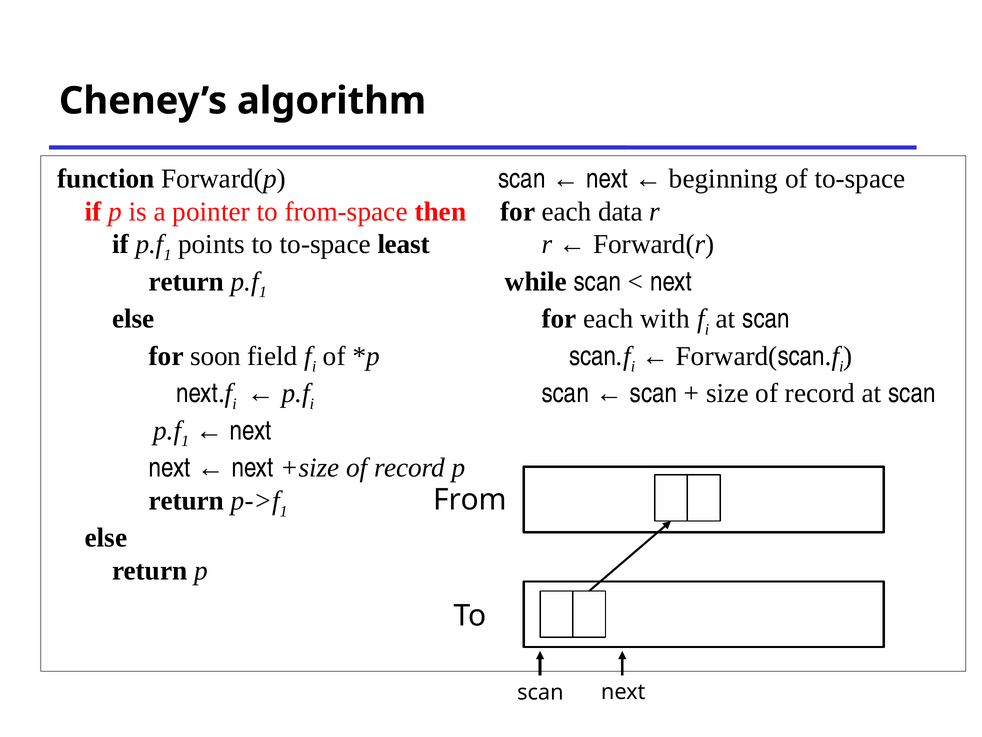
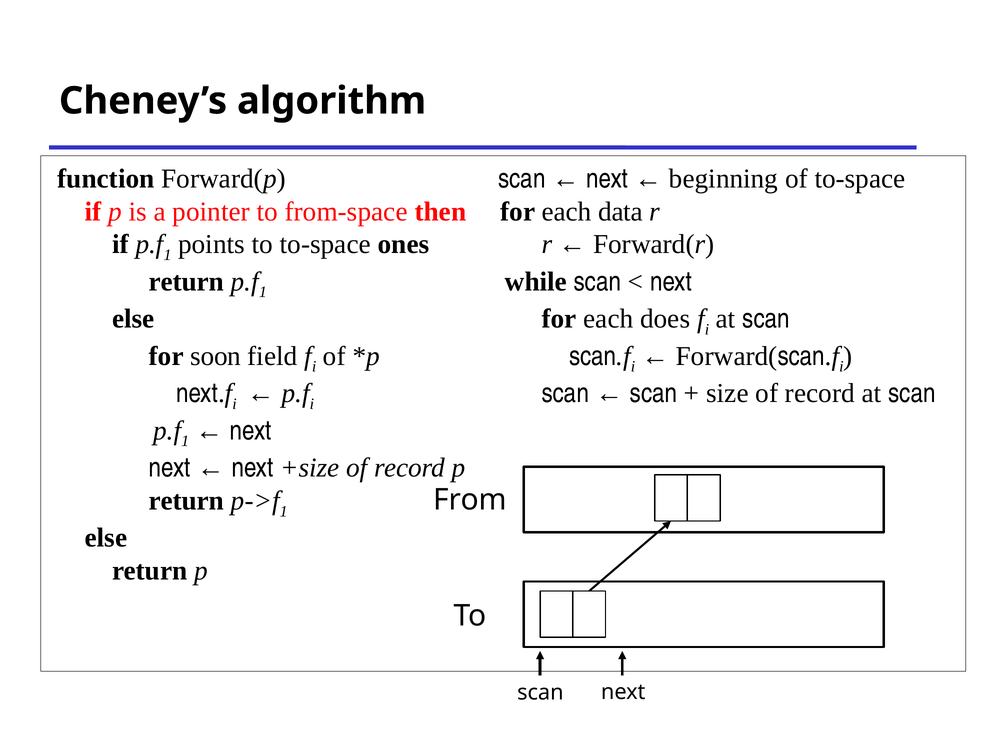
least: least -> ones
with: with -> does
